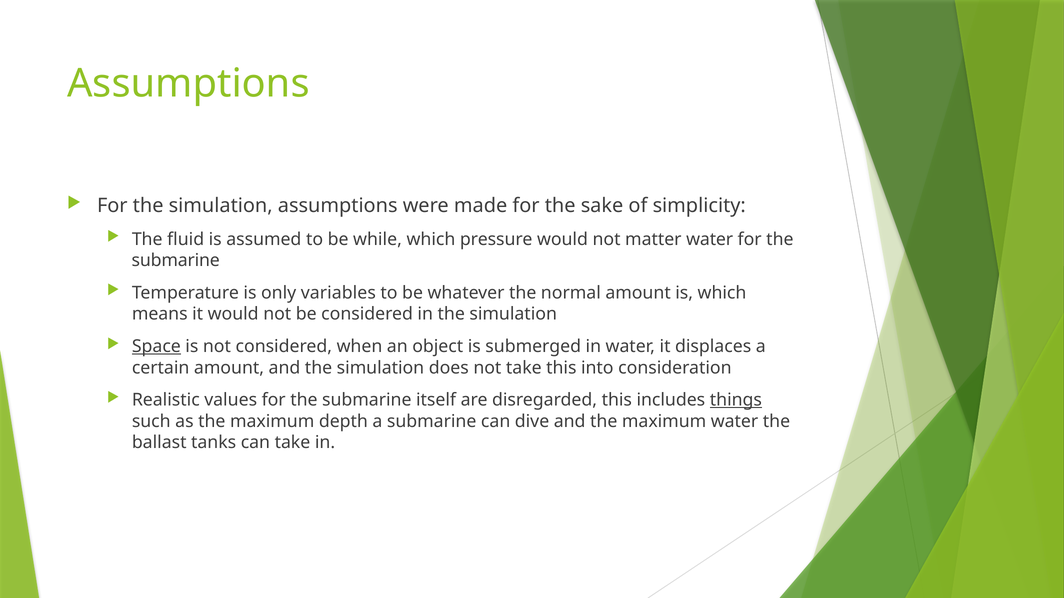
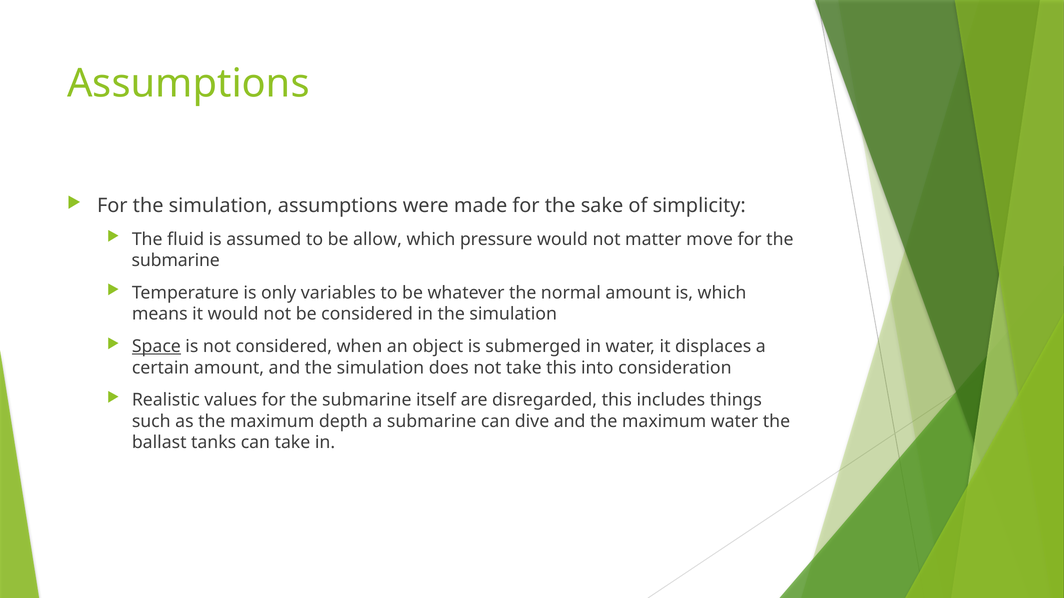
while: while -> allow
matter water: water -> move
things underline: present -> none
